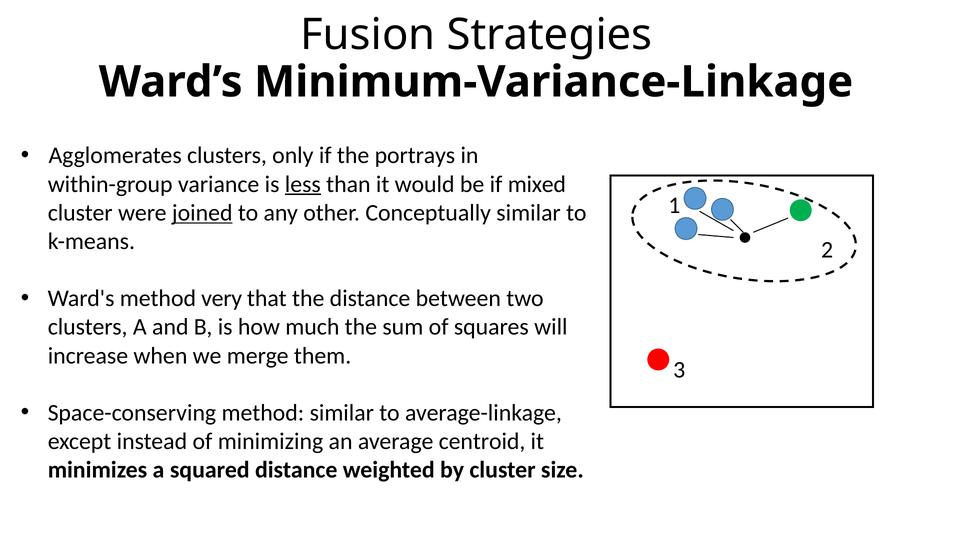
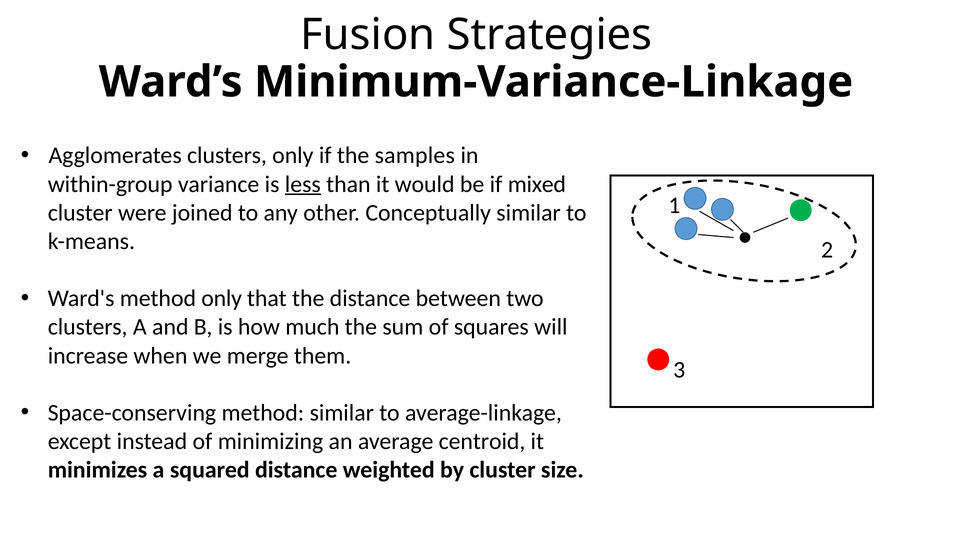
portrays: portrays -> samples
joined underline: present -> none
method very: very -> only
